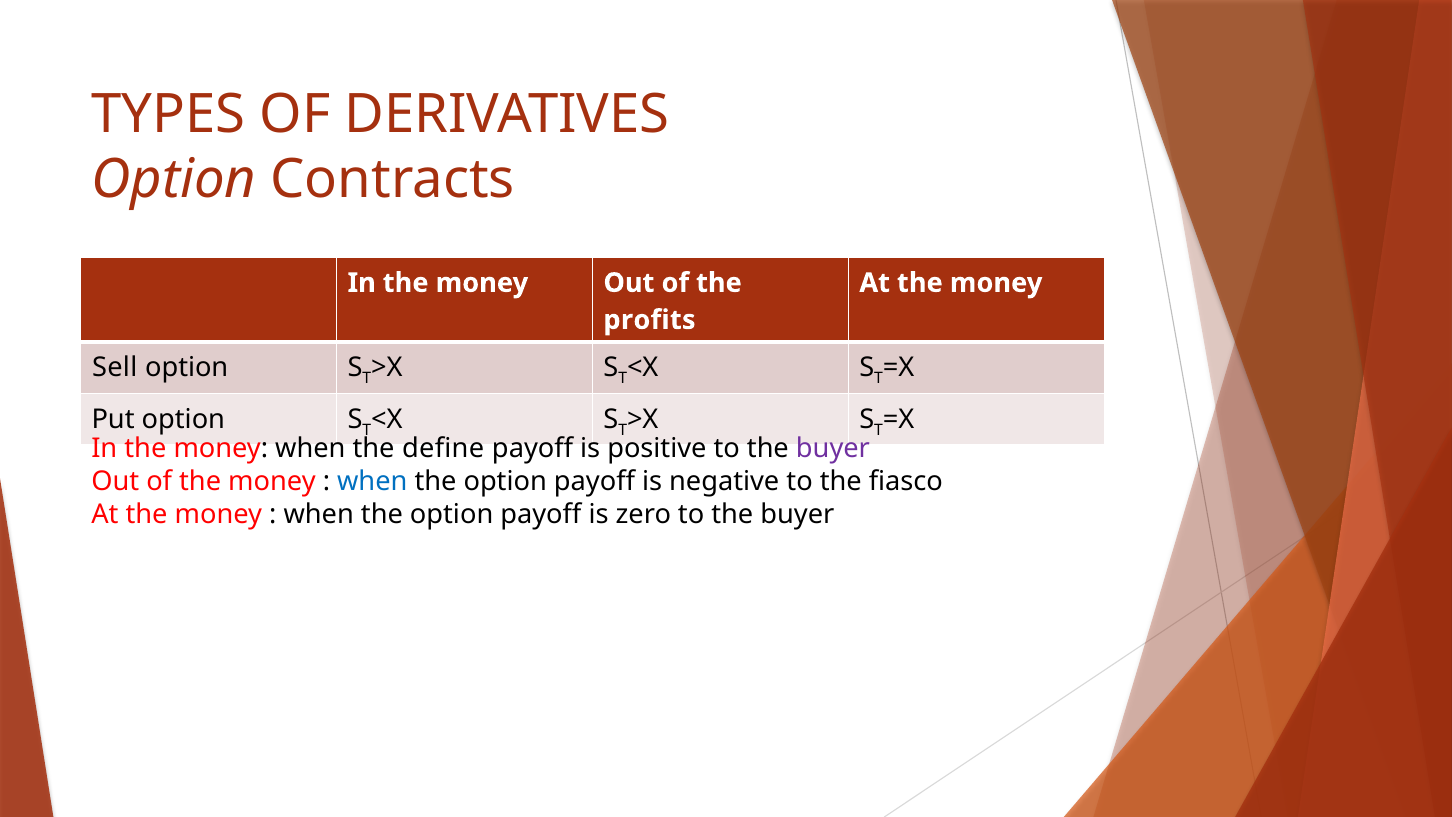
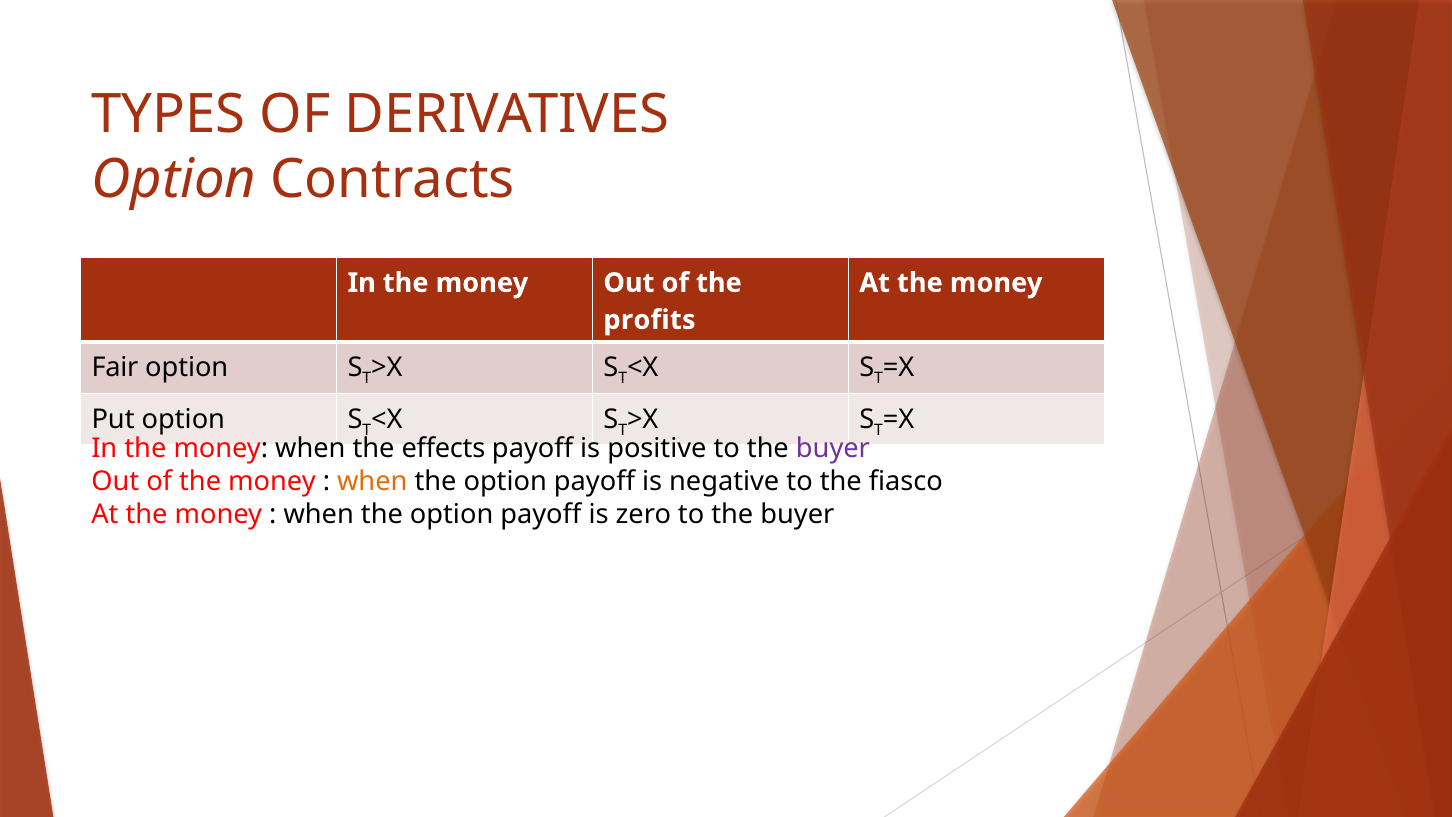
Sell: Sell -> Fair
define: define -> effects
when at (372, 481) colour: blue -> orange
